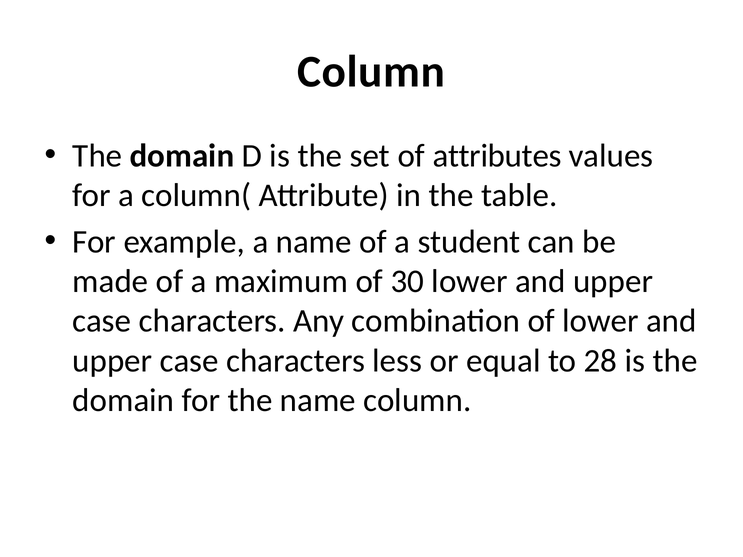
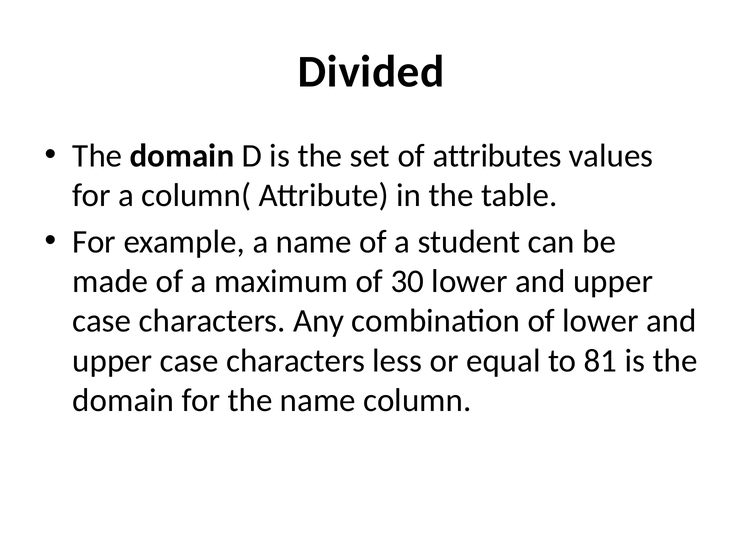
Column at (371, 72): Column -> Divided
28: 28 -> 81
